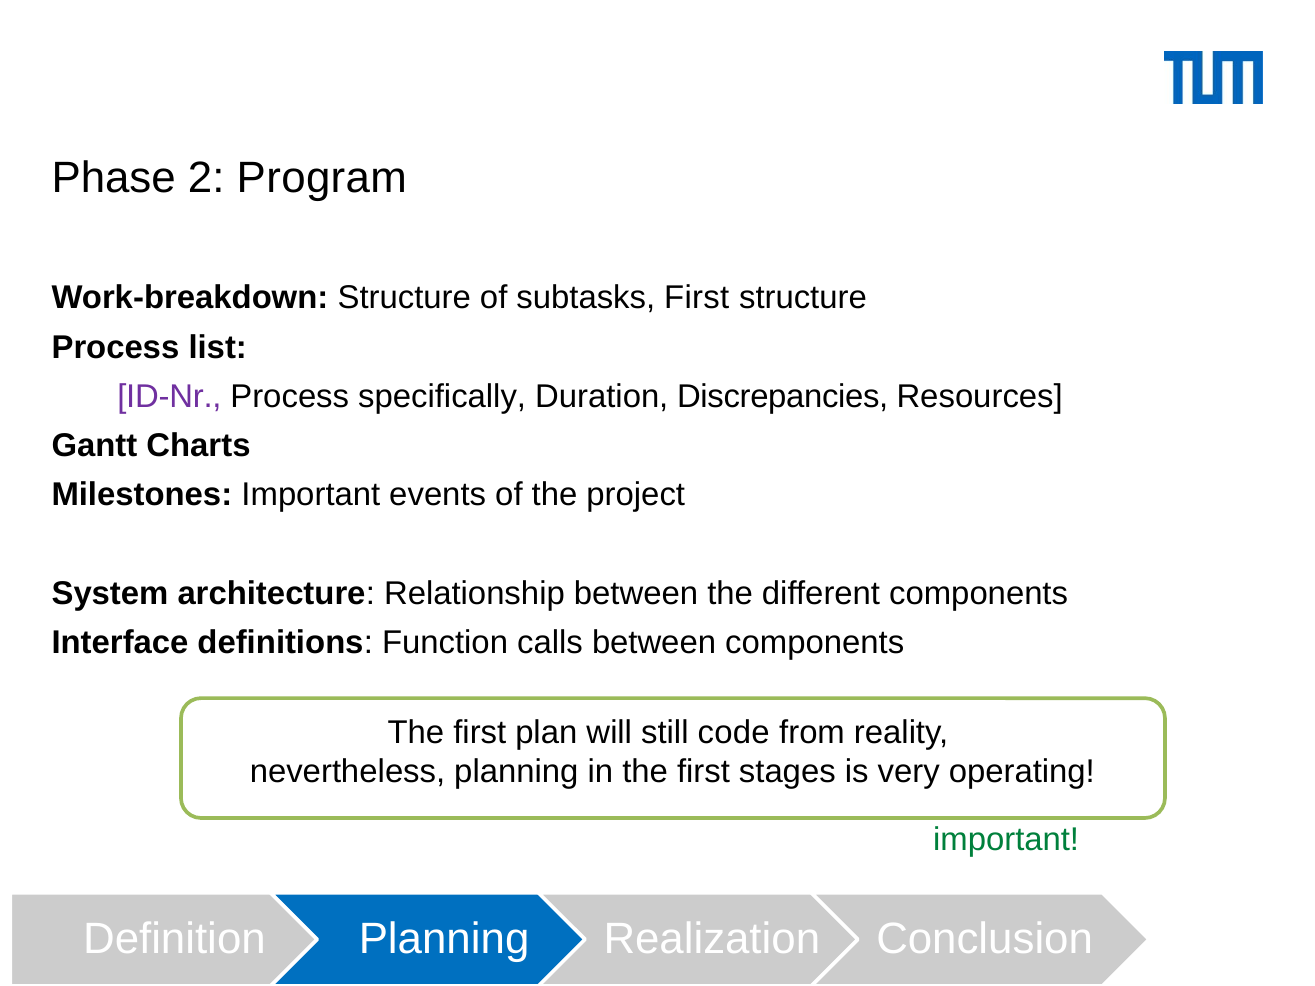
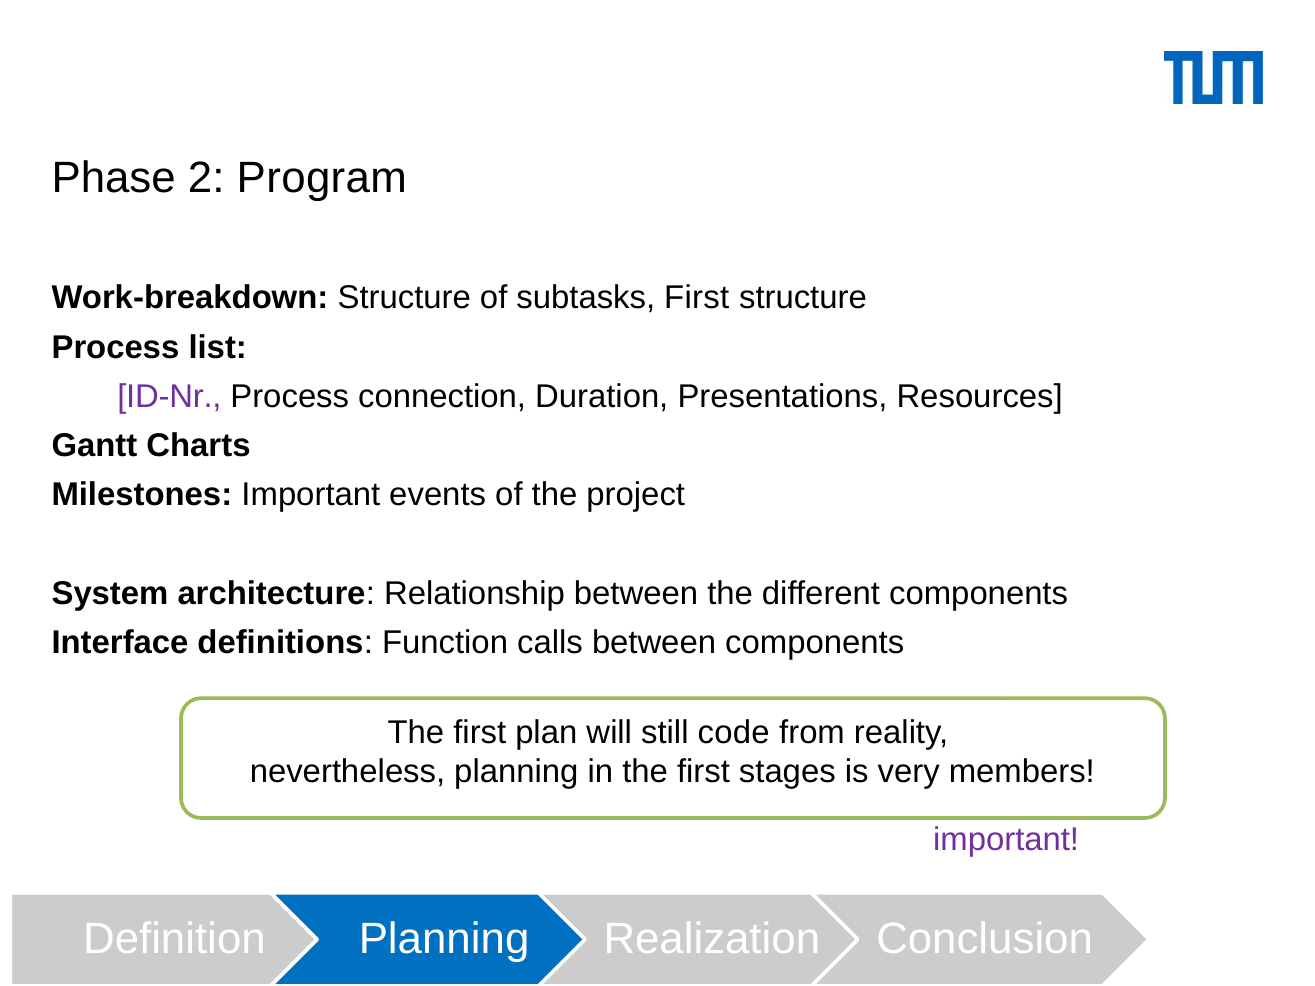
specifically: specifically -> connection
Discrepancies: Discrepancies -> Presentations
operating: operating -> members
important at (1006, 840) colour: green -> purple
